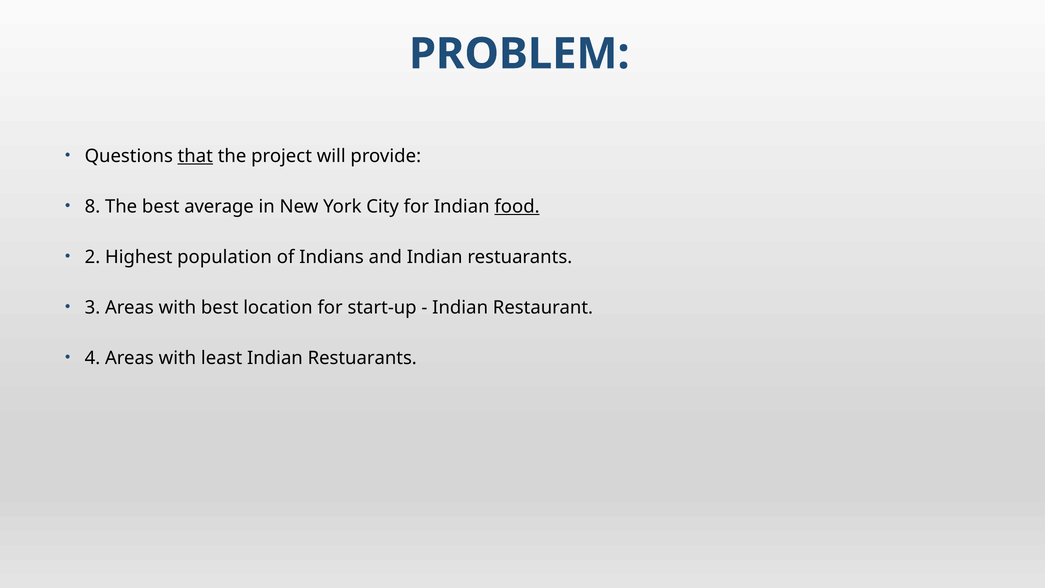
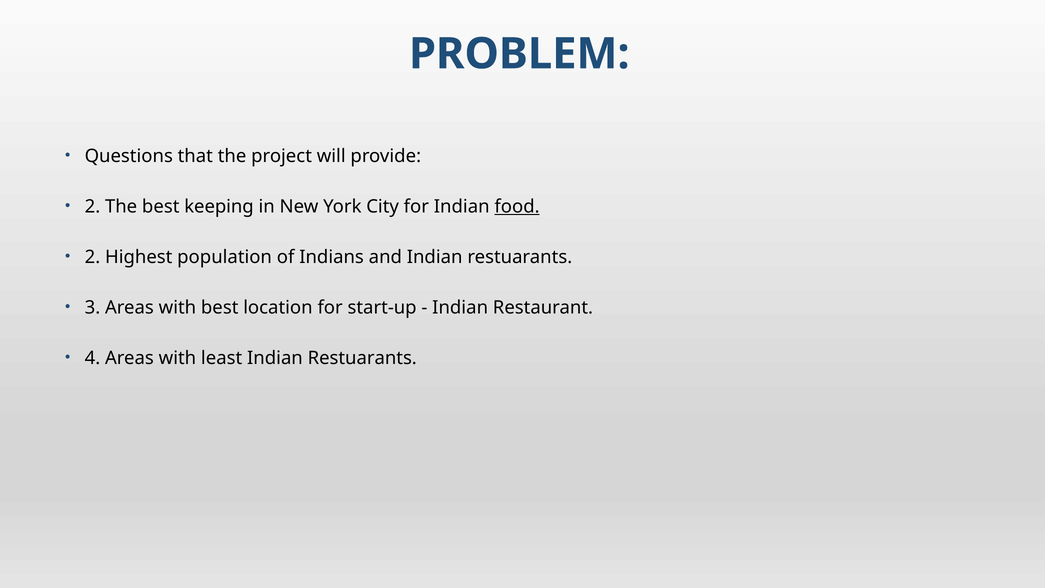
that underline: present -> none
8 at (92, 207): 8 -> 2
average: average -> keeping
